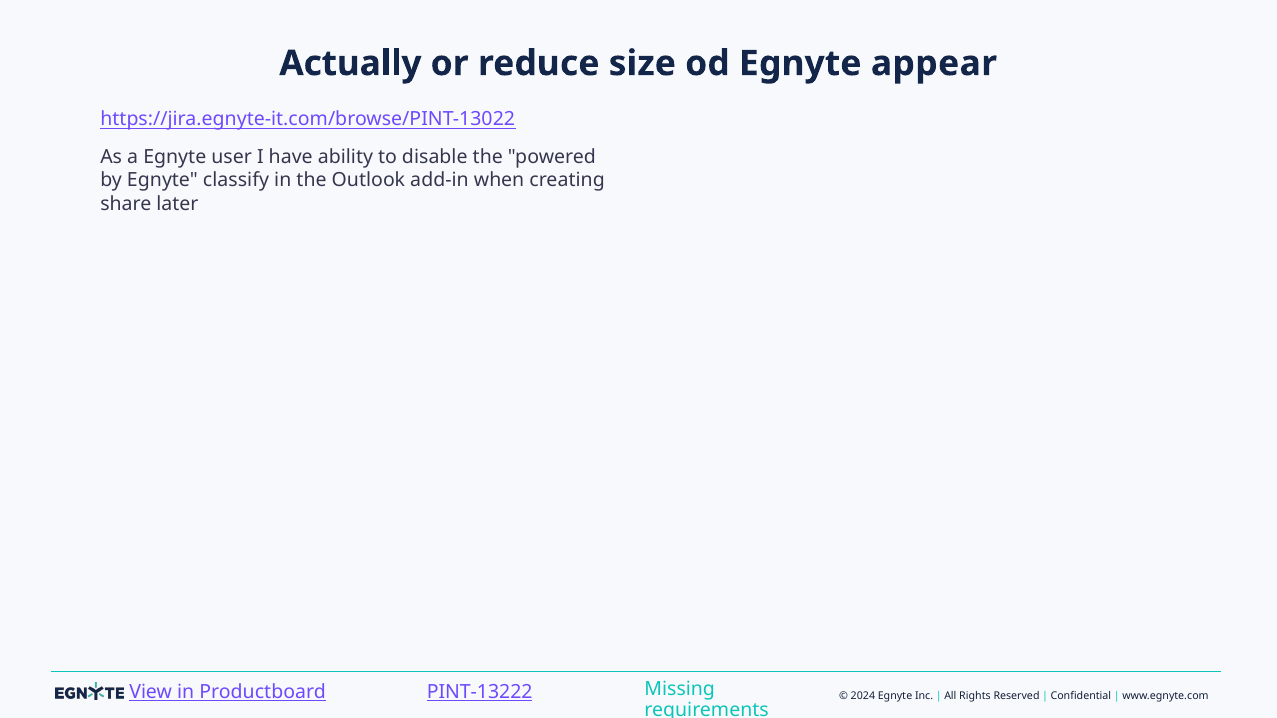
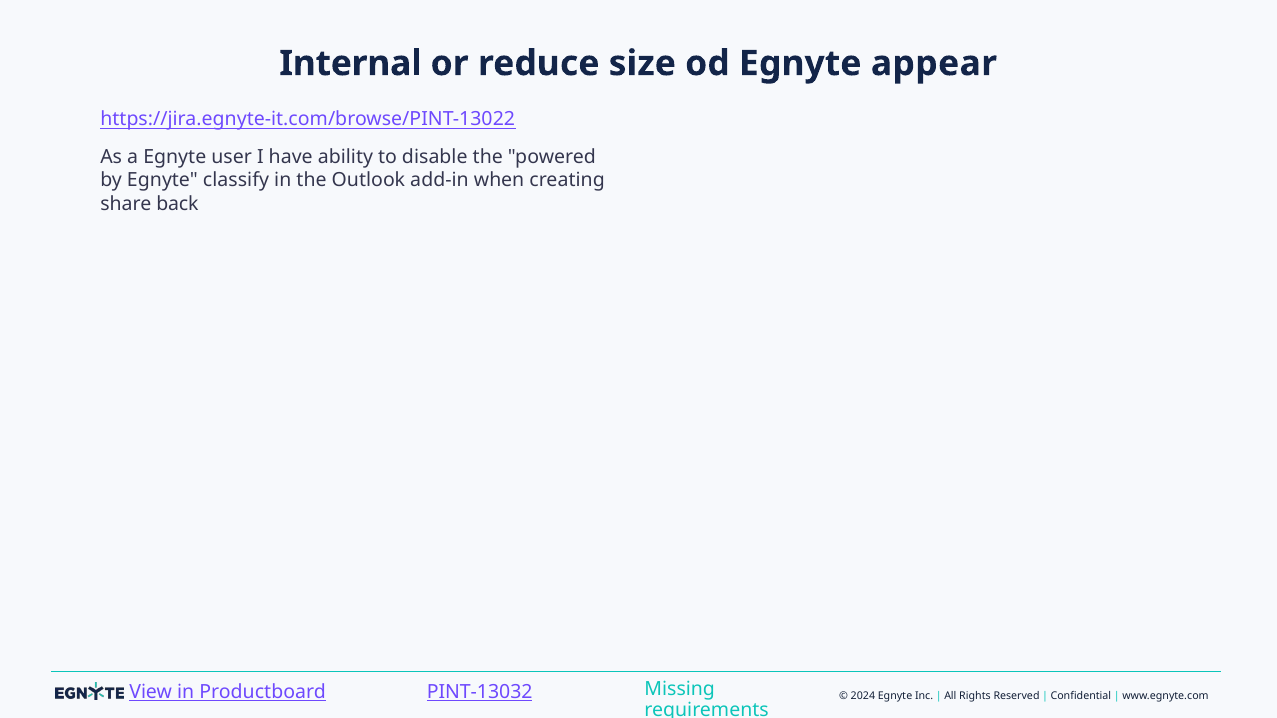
Actually: Actually -> Internal
later: later -> back
PINT-13222: PINT-13222 -> PINT-13032
